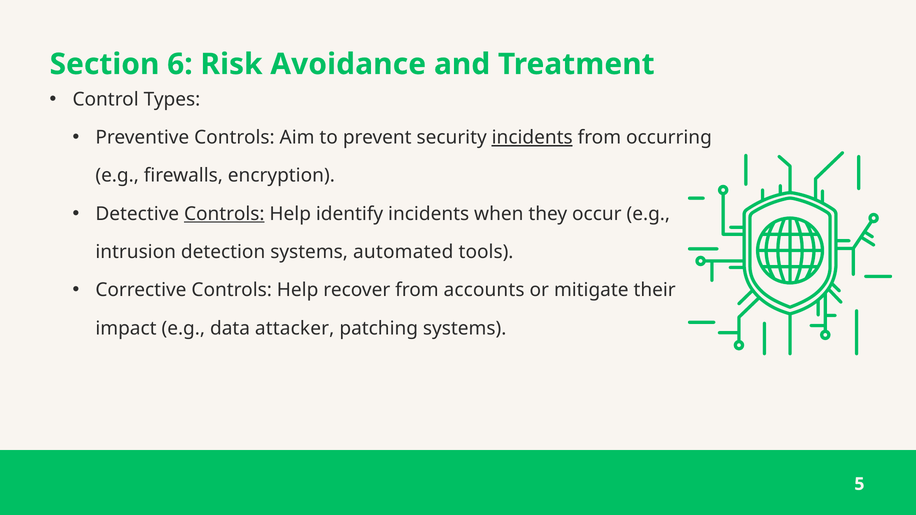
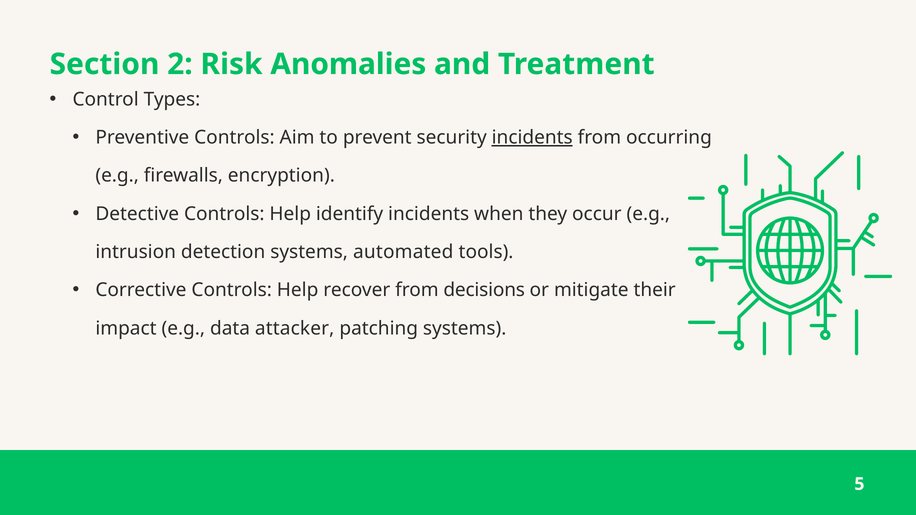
6: 6 -> 2
Avoidance: Avoidance -> Anomalies
Controls at (224, 214) underline: present -> none
accounts: accounts -> decisions
